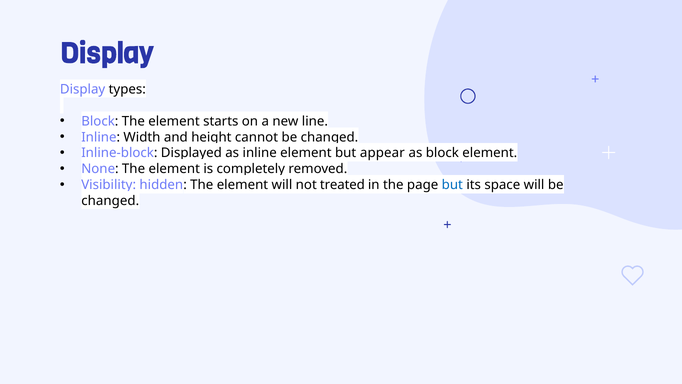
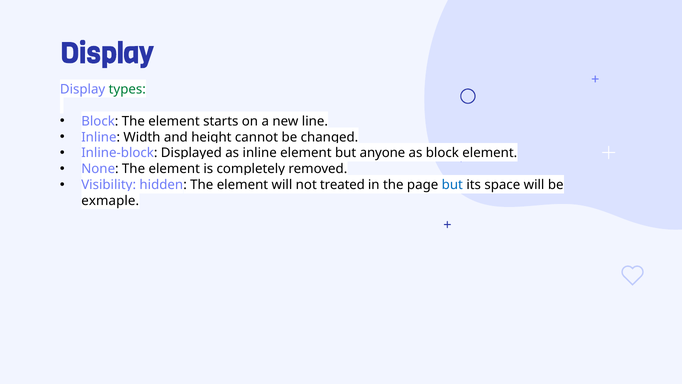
types colour: black -> green
appear: appear -> anyone
changed at (110, 201): changed -> exmaple
